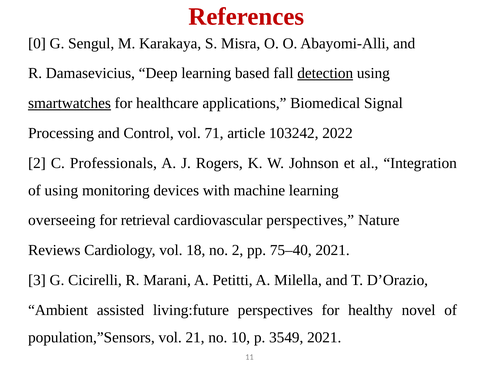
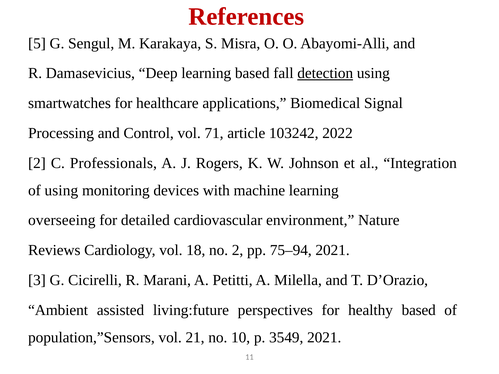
0: 0 -> 5
smartwatches underline: present -> none
retrieval: retrieval -> detailed
cardiovascular perspectives: perspectives -> environment
75–40: 75–40 -> 75–94
healthy novel: novel -> based
